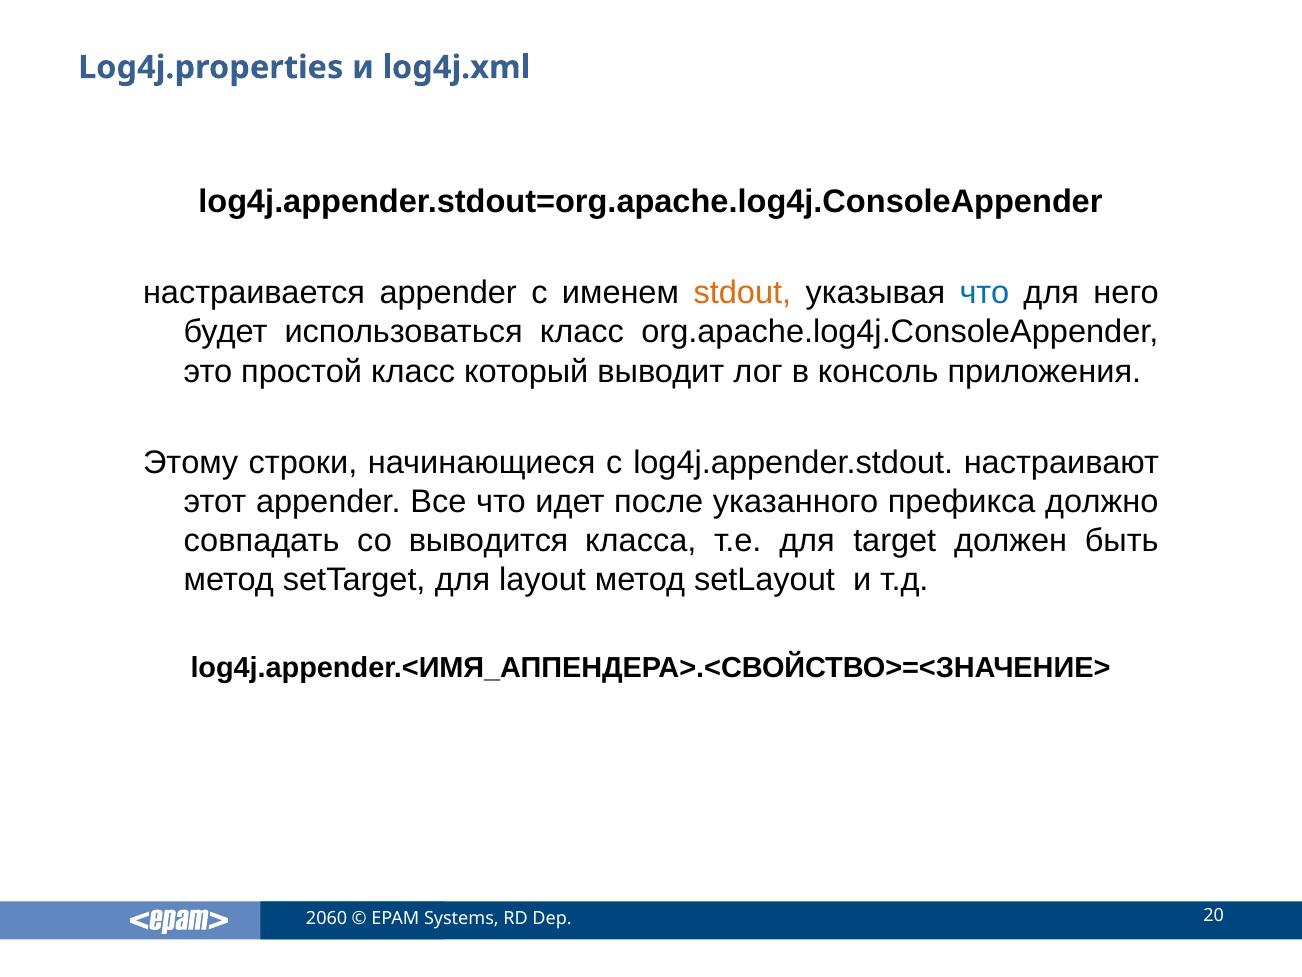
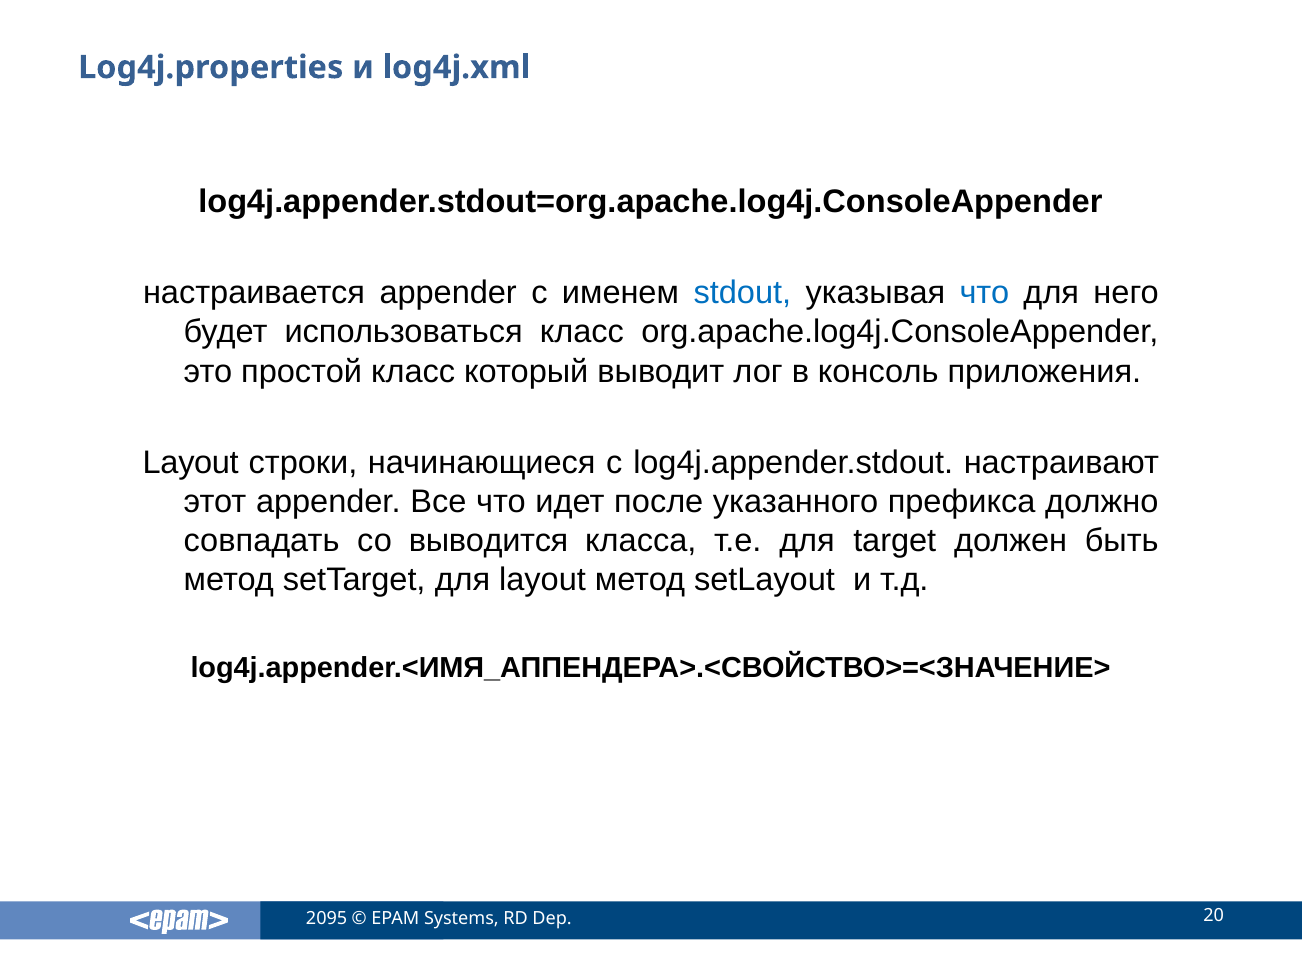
stdout colour: orange -> blue
Этому at (191, 462): Этому -> Layout
2060: 2060 -> 2095
